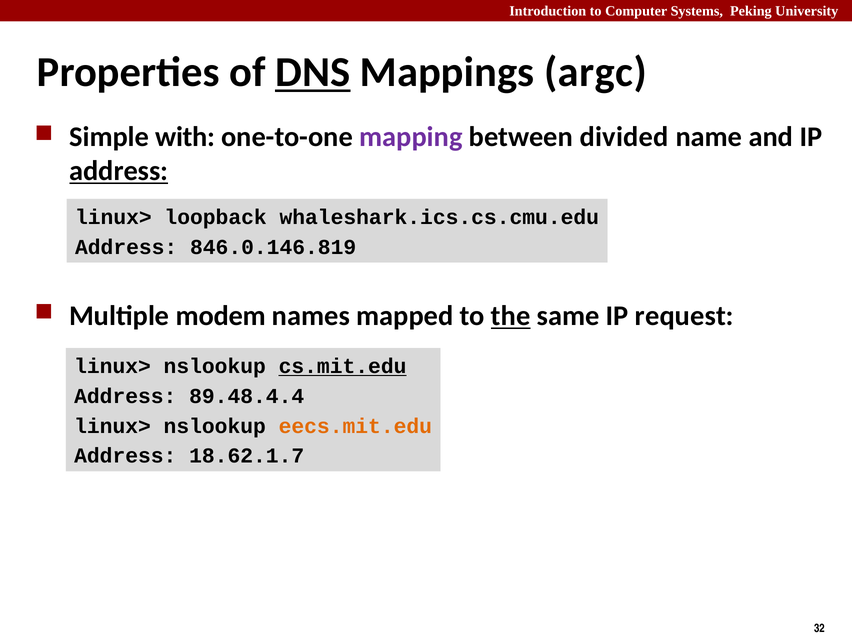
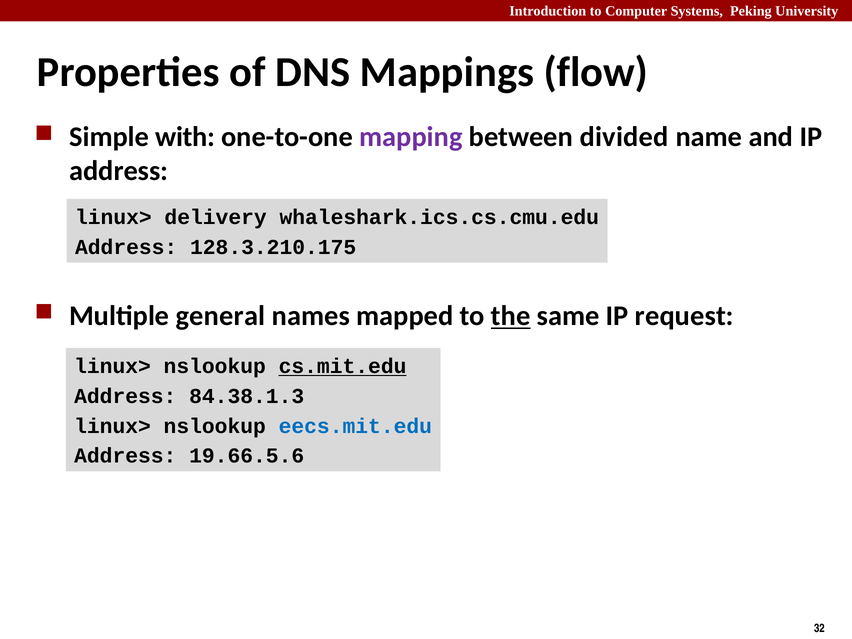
DNS underline: present -> none
argc: argc -> flow
address at (119, 171) underline: present -> none
loopback: loopback -> delivery
846.0.146.819: 846.0.146.819 -> 128.3.210.175
modem: modem -> general
89.48.4.4: 89.48.4.4 -> 84.38.1.3
eecs.mit.edu colour: orange -> blue
18.62.1.7: 18.62.1.7 -> 19.66.5.6
